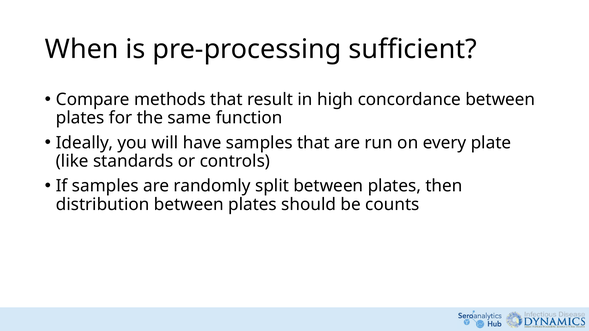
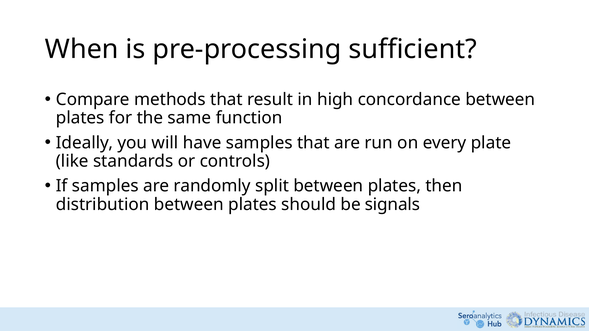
counts: counts -> signals
